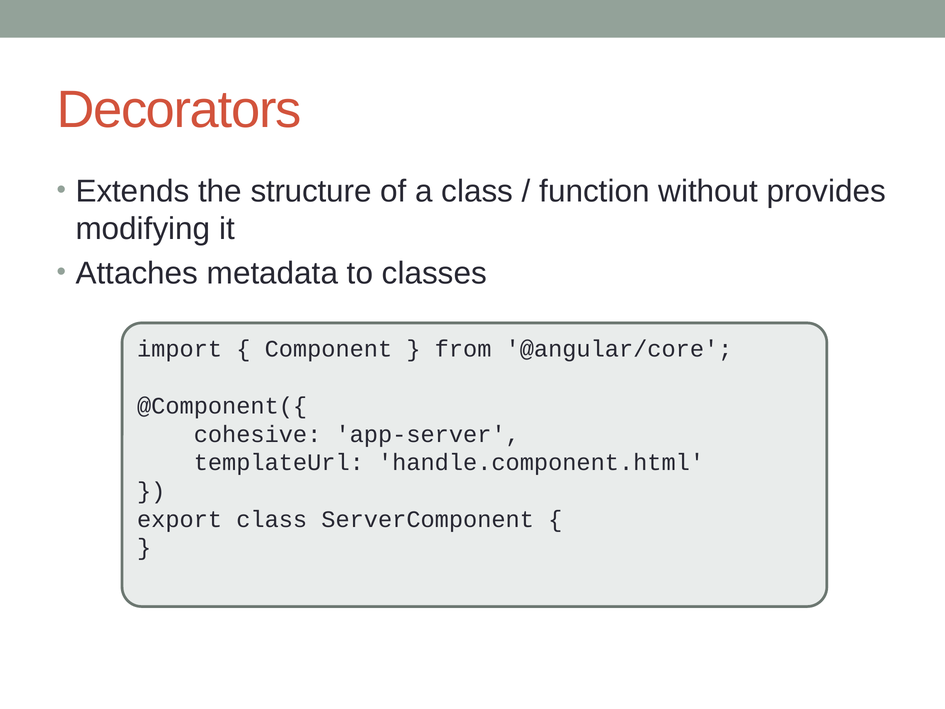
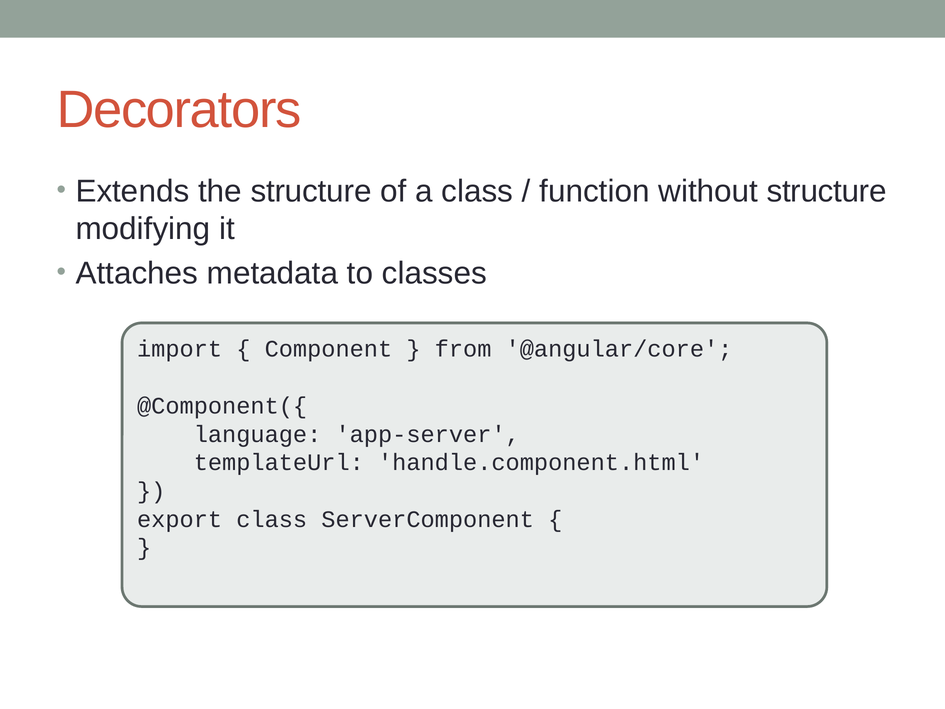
without provides: provides -> structure
cohesive: cohesive -> language
